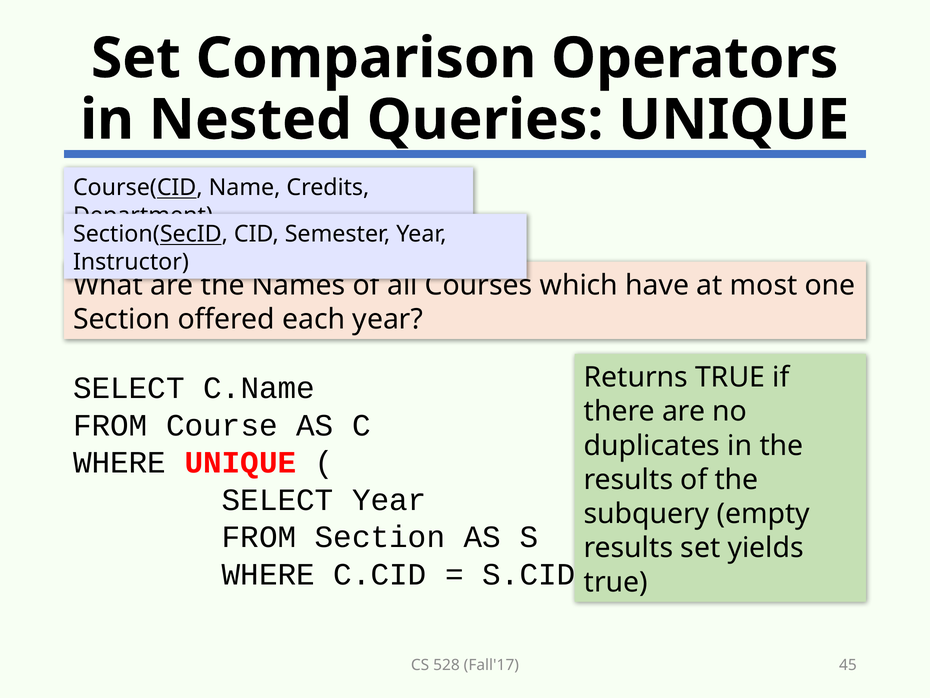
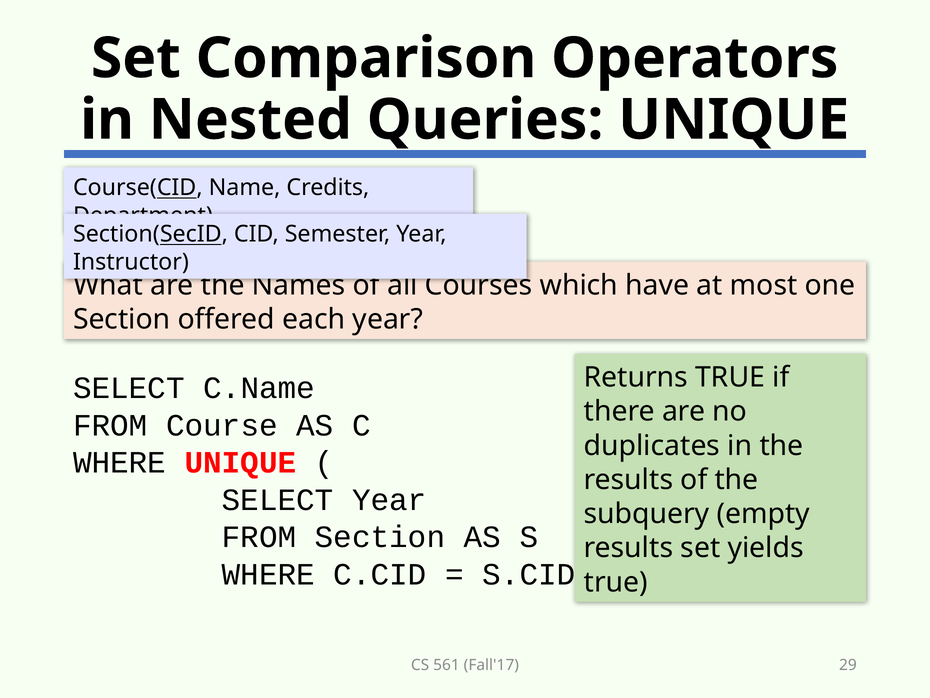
528: 528 -> 561
45: 45 -> 29
